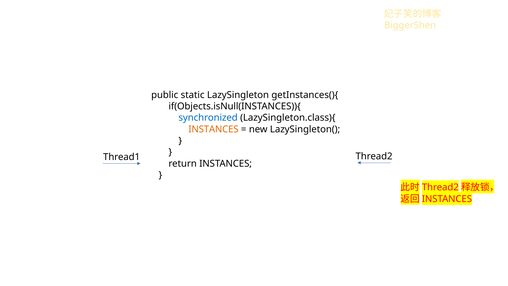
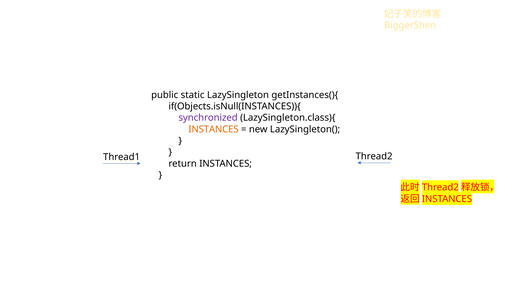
synchronized colour: blue -> purple
